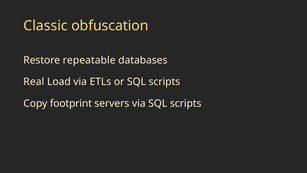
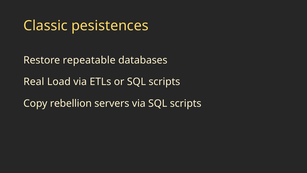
obfuscation: obfuscation -> pesistences
footprint: footprint -> rebellion
